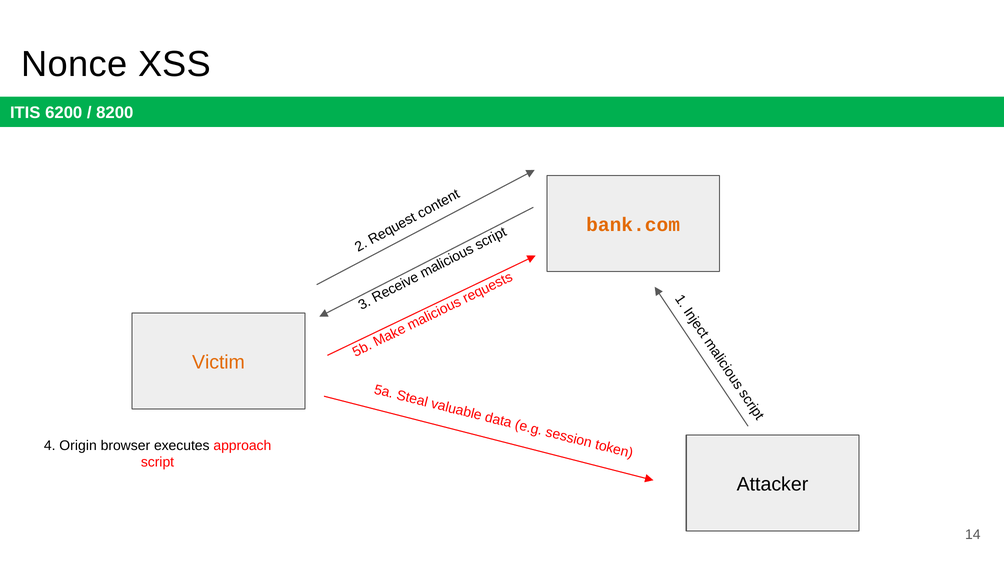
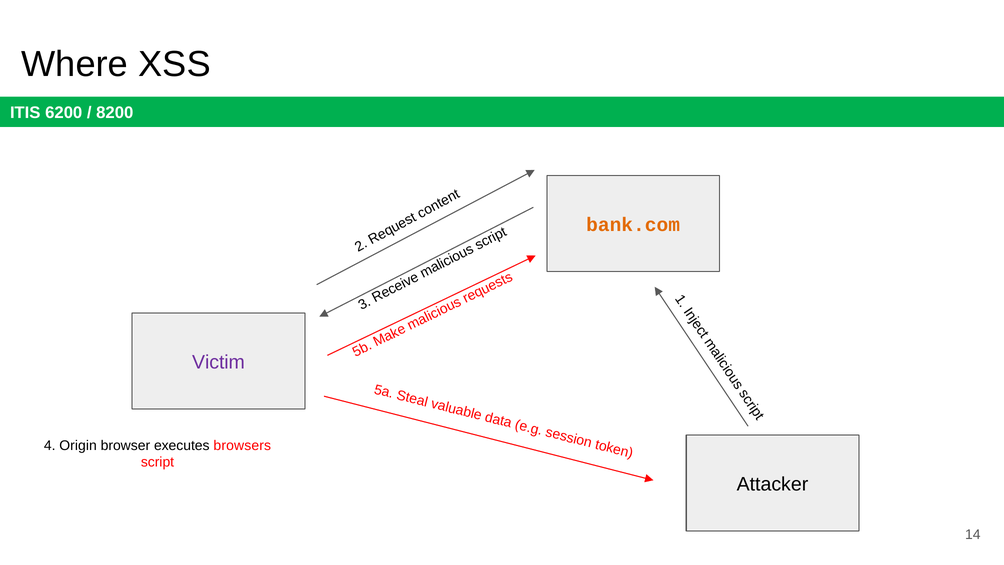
Nonce: Nonce -> Where
Victim colour: orange -> purple
approach: approach -> browsers
